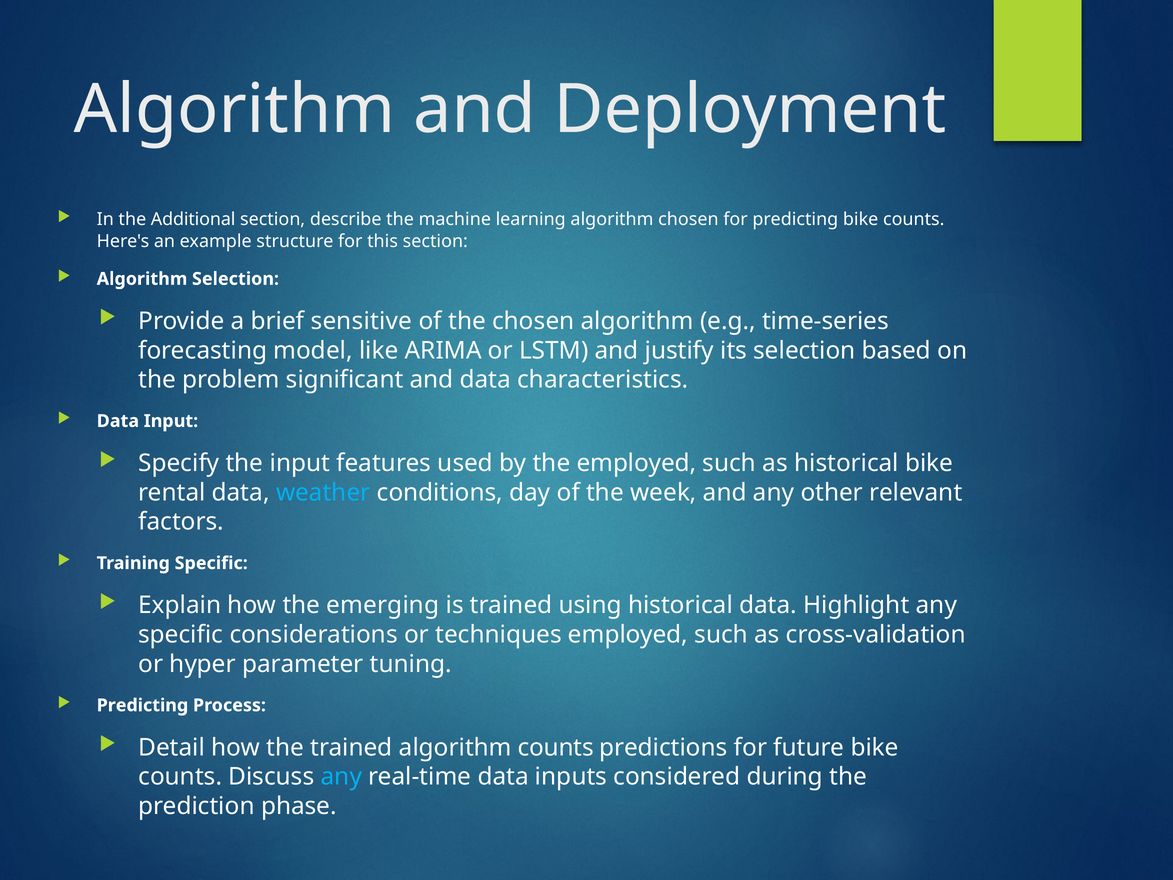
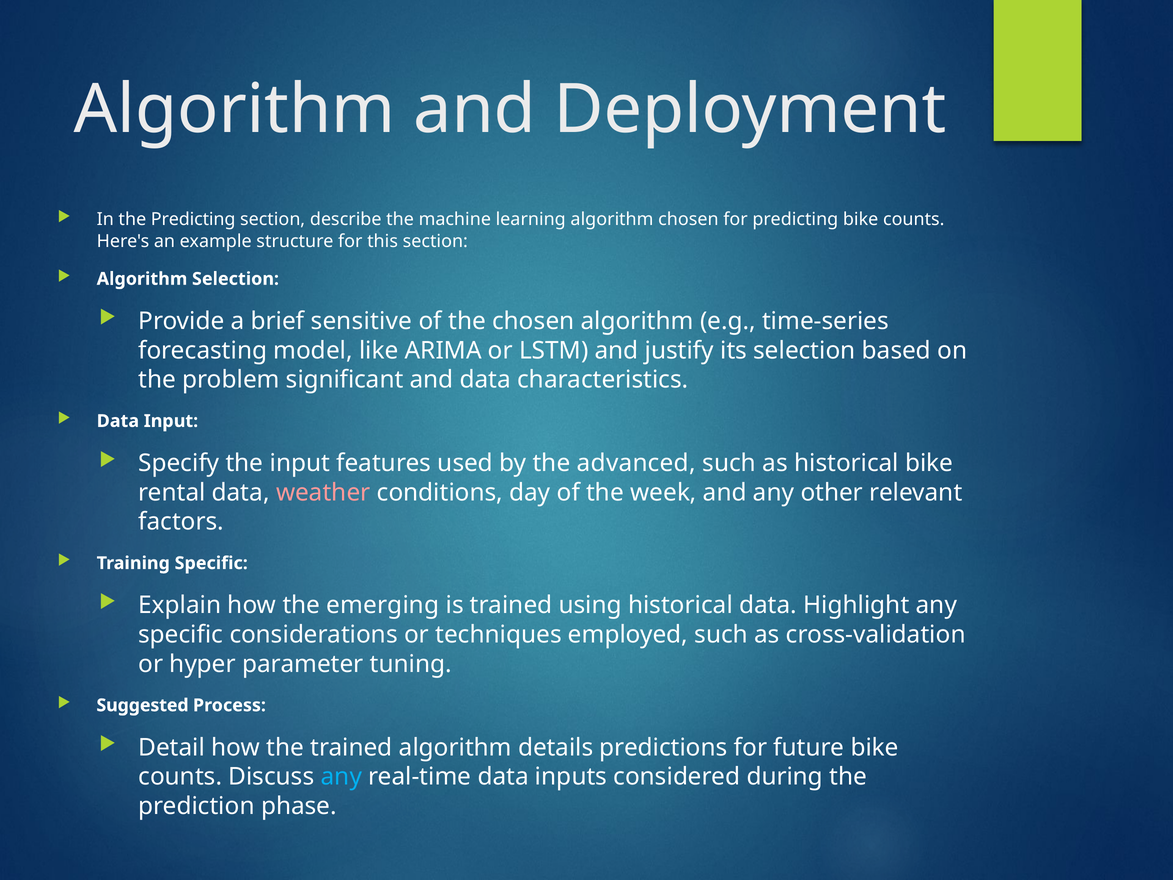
the Additional: Additional -> Predicting
the employed: employed -> advanced
weather colour: light blue -> pink
Predicting at (142, 705): Predicting -> Suggested
algorithm counts: counts -> details
